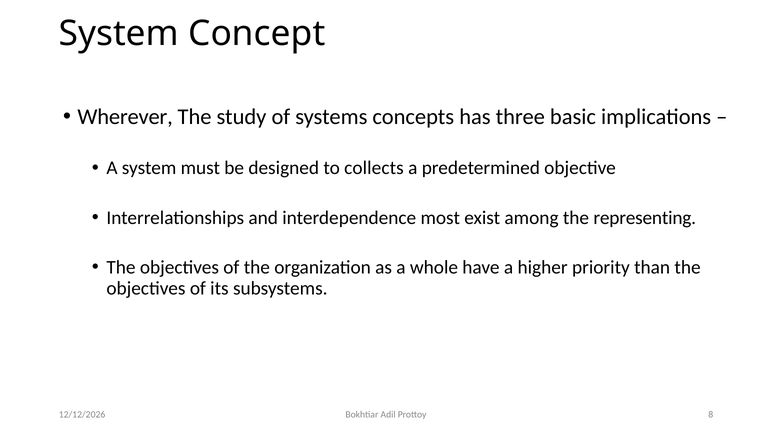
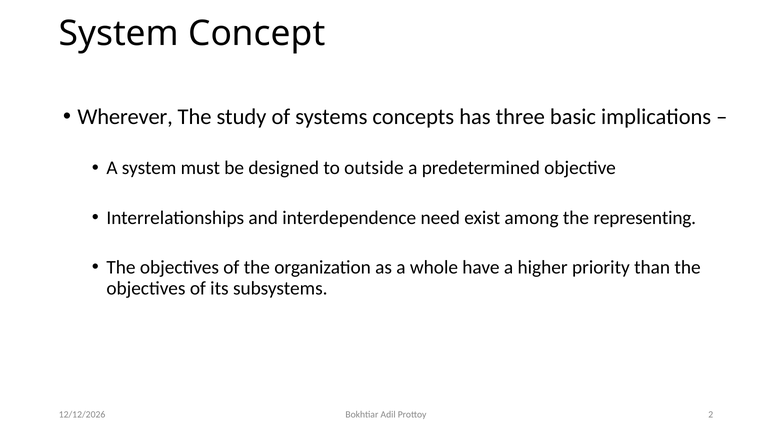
collects: collects -> outside
most: most -> need
8: 8 -> 2
